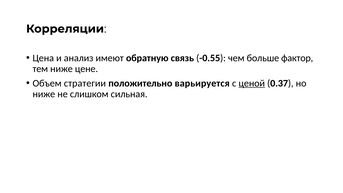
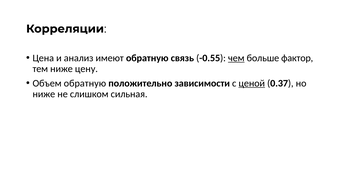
чем underline: none -> present
цене: цене -> цену
Объем стратегии: стратегии -> обратную
варьируется: варьируется -> зависимости
